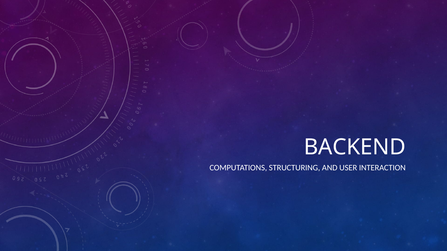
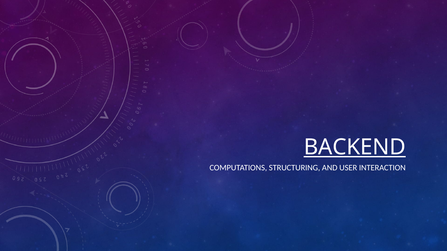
BACKEND underline: none -> present
